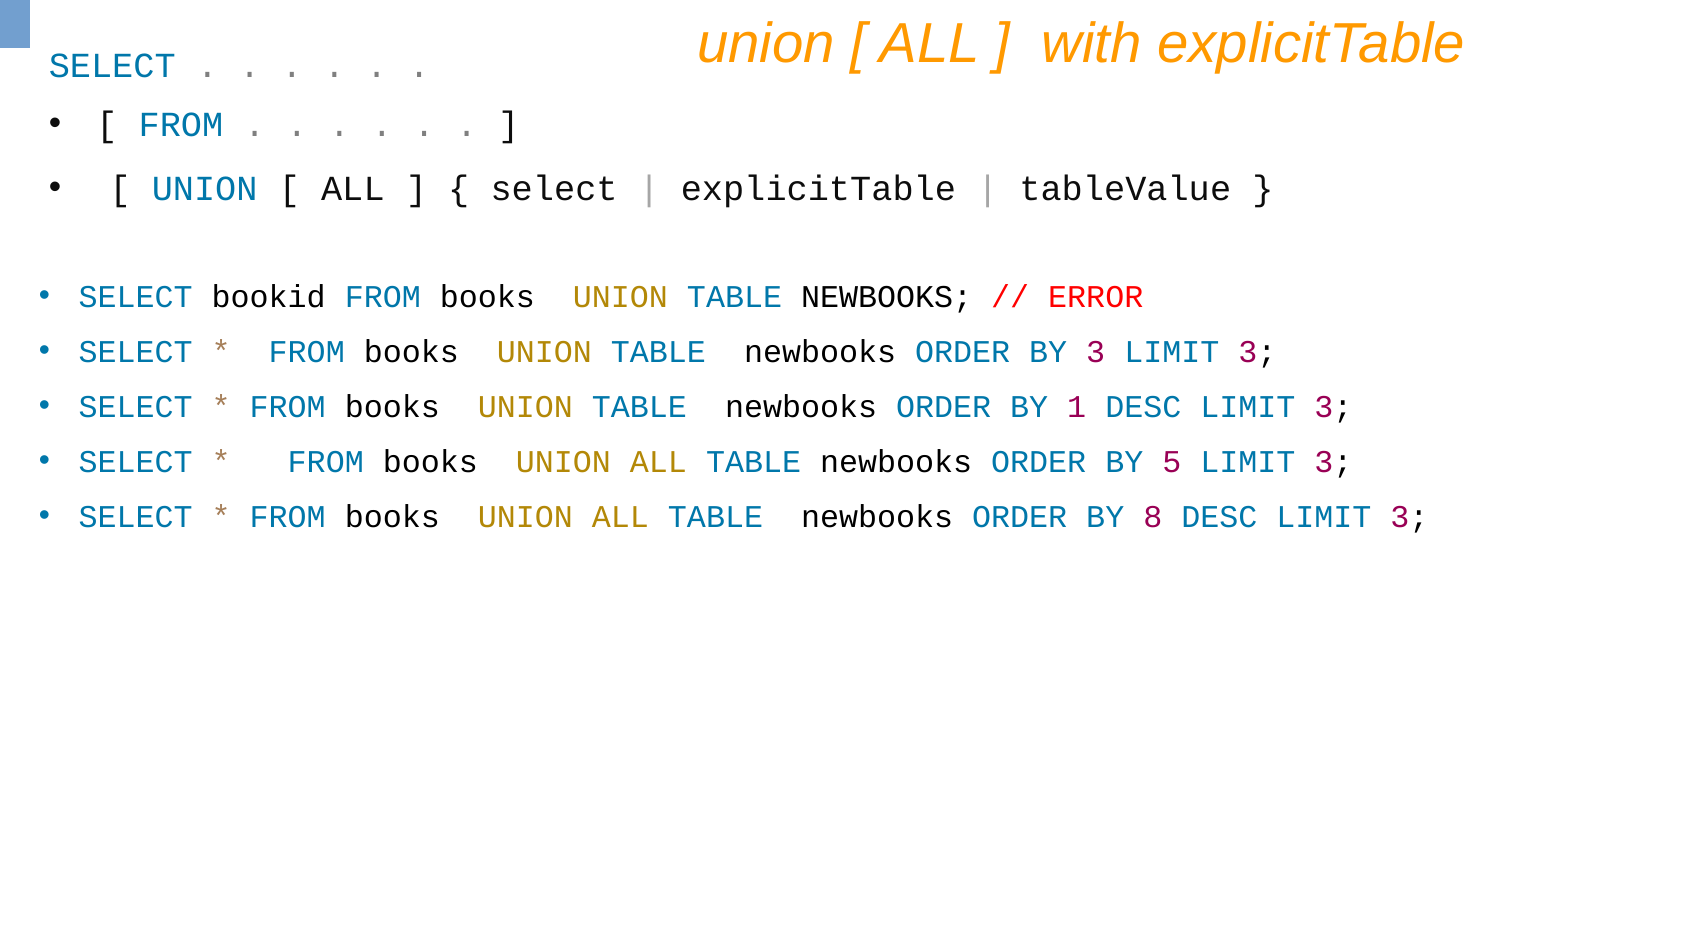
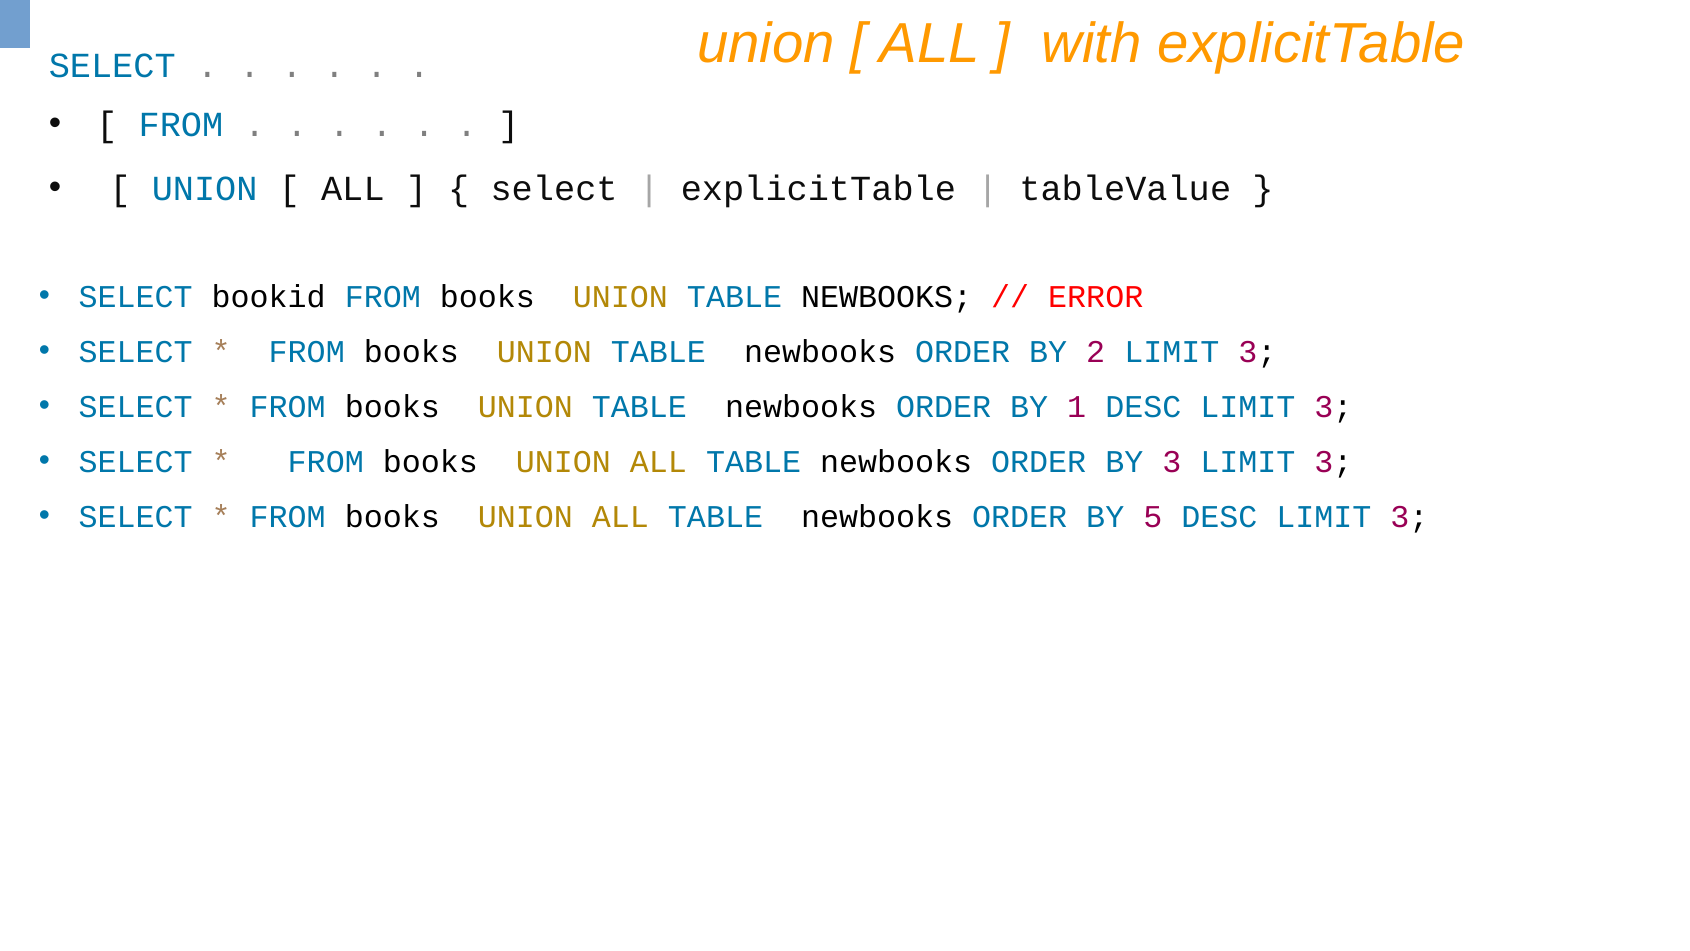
BY 3: 3 -> 2
BY 5: 5 -> 3
8: 8 -> 5
